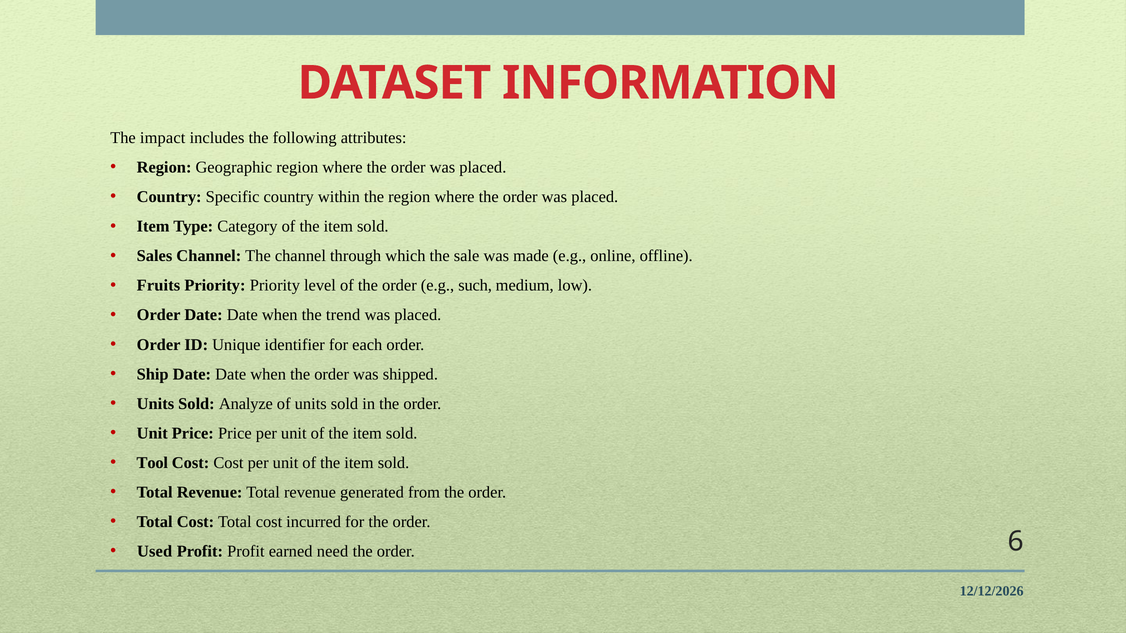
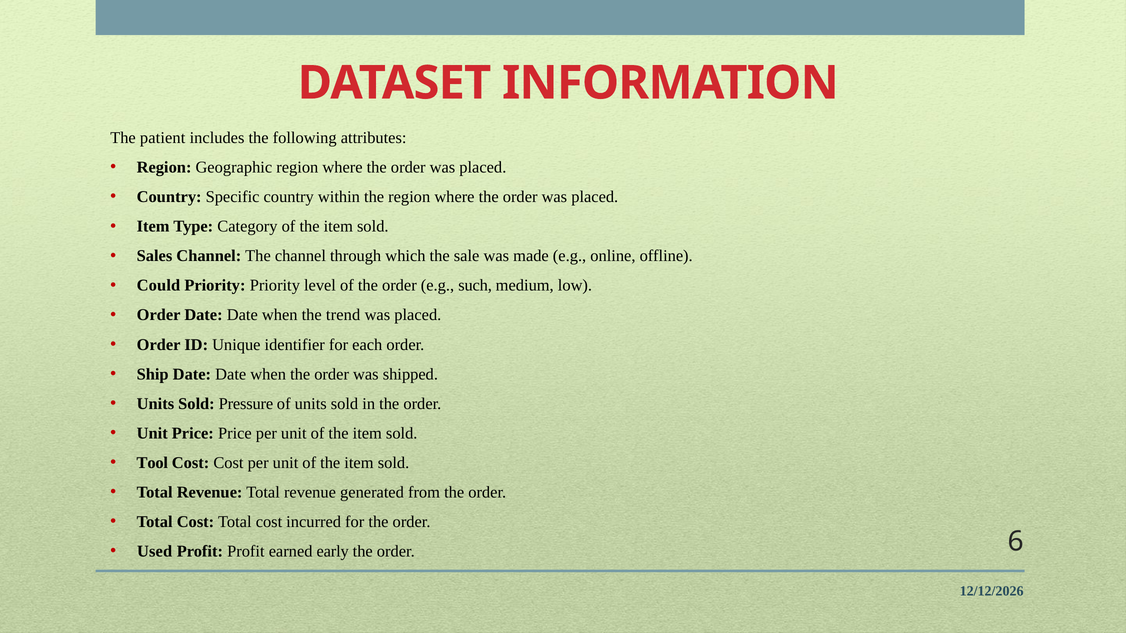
impact: impact -> patient
Fruits: Fruits -> Could
Analyze: Analyze -> Pressure
need: need -> early
